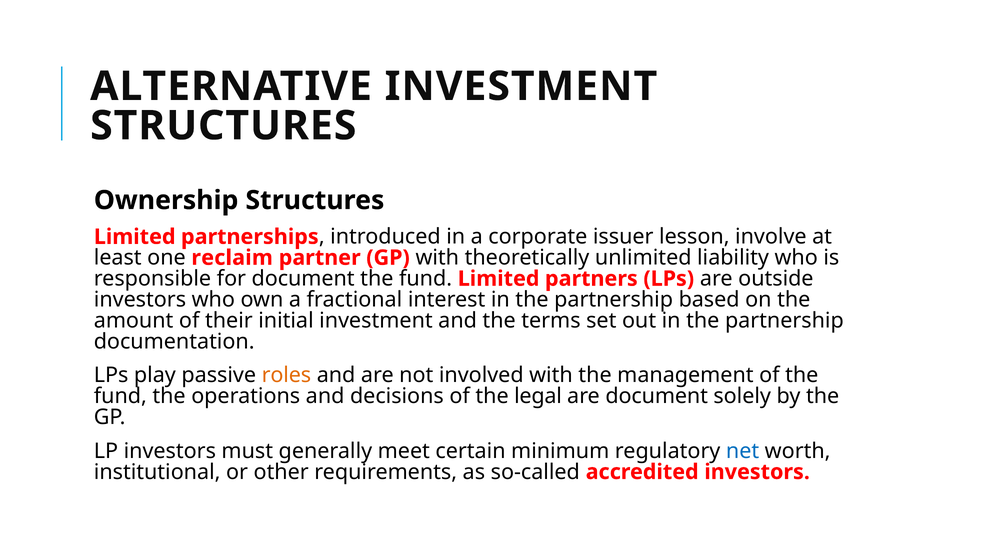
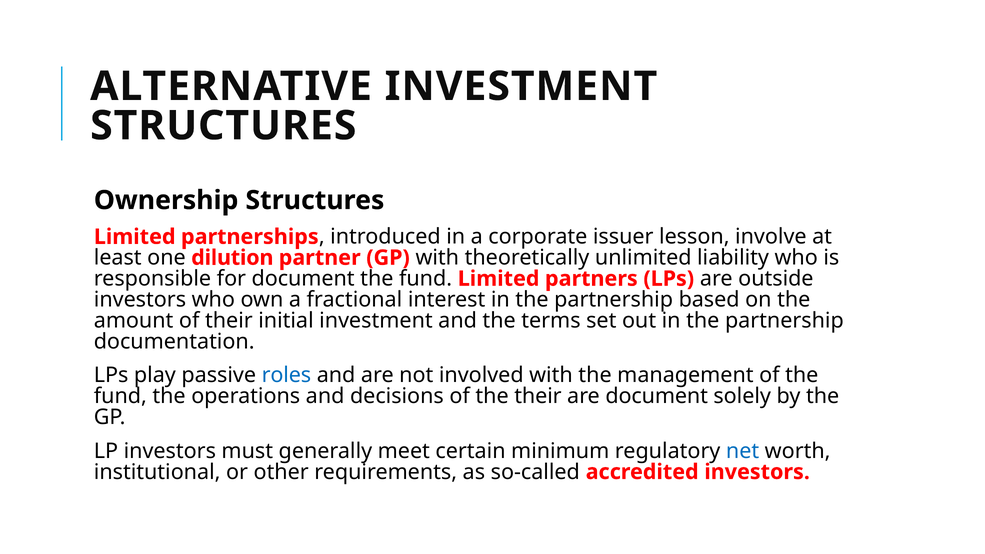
reclaim: reclaim -> dilution
roles colour: orange -> blue
the legal: legal -> their
